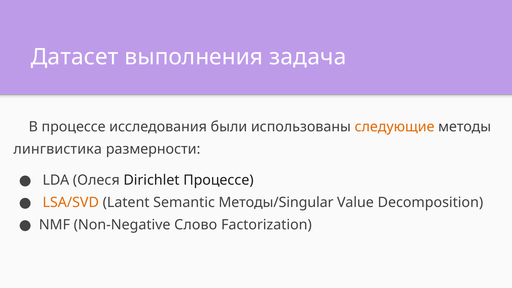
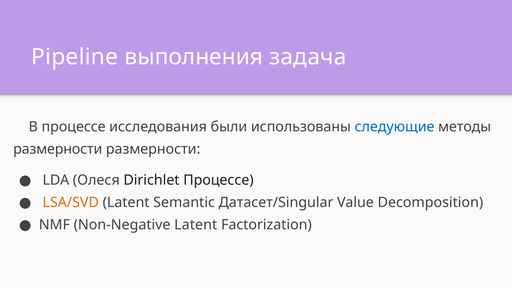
Датасет: Датасет -> Pipeline
следующие colour: orange -> blue
лингвистика at (58, 149): лингвистика -> размерности
Методы/Singular: Методы/Singular -> Датасет/Singular
Non-Negative Слово: Слово -> Latent
